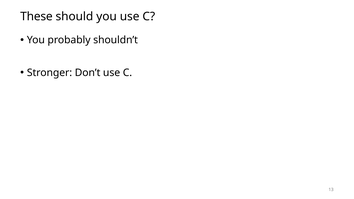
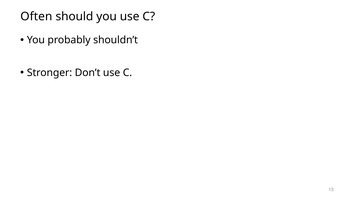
These: These -> Often
